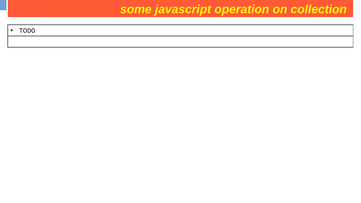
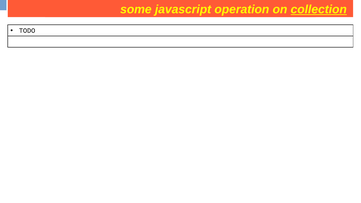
collection at (319, 9) underline: none -> present
